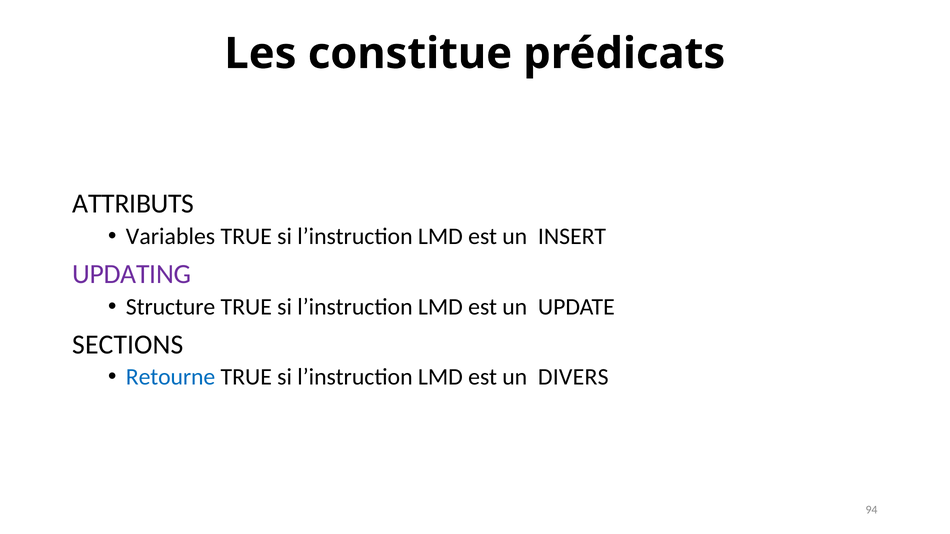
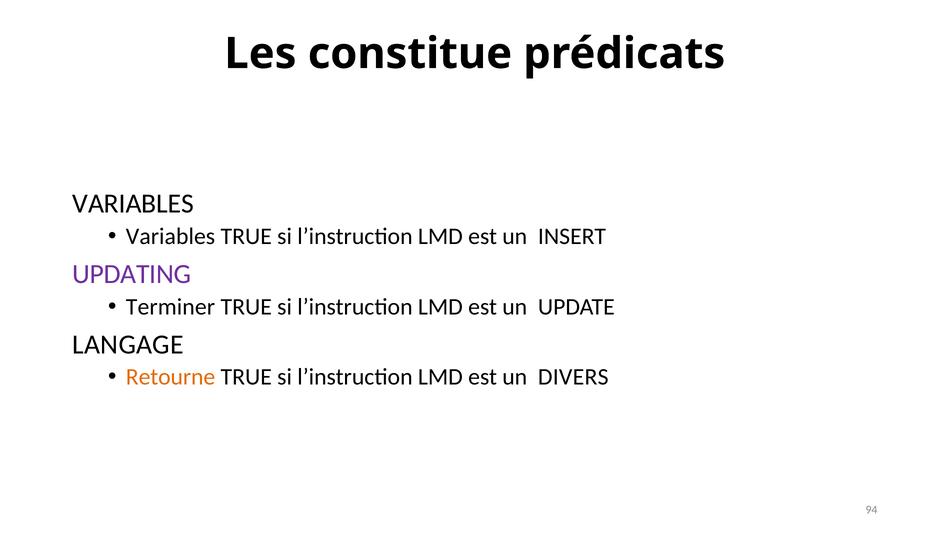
ATTRIBUTS at (133, 204): ATTRIBUTS -> VARIABLES
Structure: Structure -> Terminer
SECTIONS: SECTIONS -> LANGAGE
Retourne colour: blue -> orange
